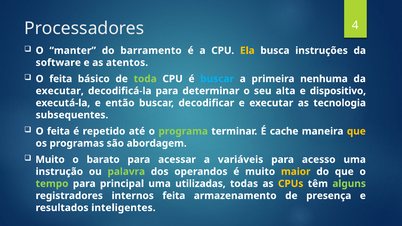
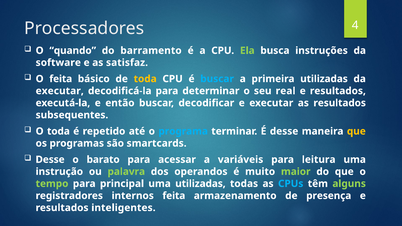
manter: manter -> quando
Ela colour: yellow -> light green
atentos: atentos -> satisfaz
toda at (145, 79) colour: light green -> yellow
primeira nenhuma: nenhuma -> utilizadas
alta: alta -> real
dispositivo at (338, 91): dispositivo -> resultados
as tecnologia: tecnologia -> resultados
feita at (58, 131): feita -> toda
programa colour: light green -> light blue
É cache: cache -> desse
abordagem: abordagem -> smartcards
Muito at (50, 160): Muito -> Desse
acesso: acesso -> leitura
maior colour: yellow -> light green
CPUs colour: yellow -> light blue
